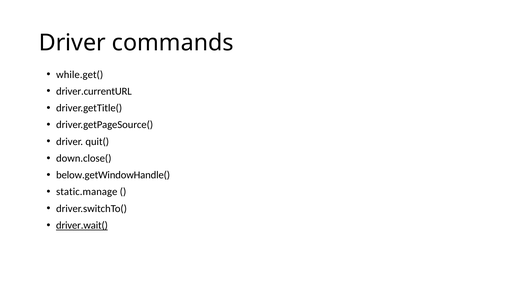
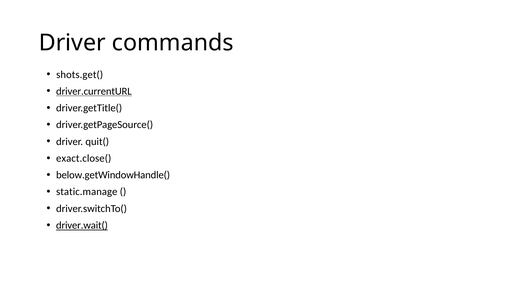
while.get(: while.get( -> shots.get(
driver.currentURL underline: none -> present
down.close(: down.close( -> exact.close(
